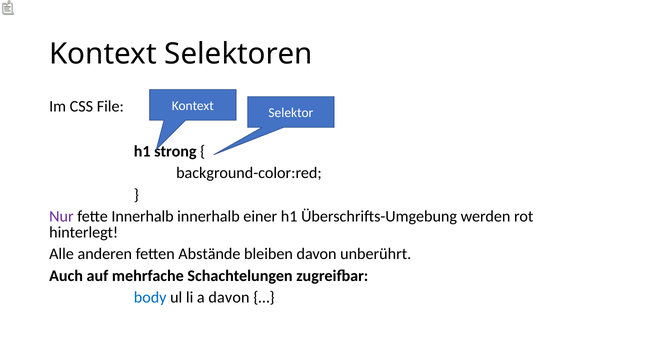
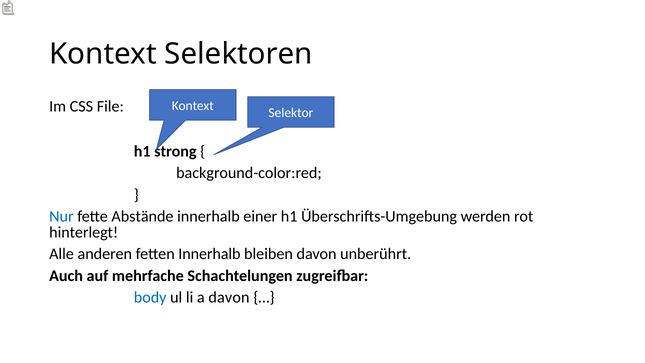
Nur colour: purple -> blue
fette Innerhalb: Innerhalb -> Abstände
fetten Abstände: Abstände -> Innerhalb
